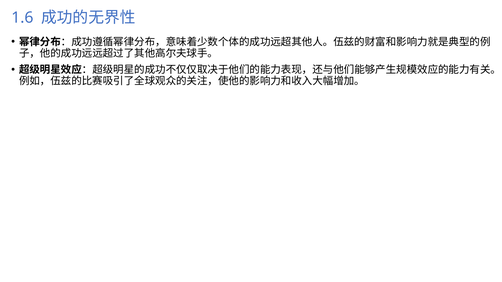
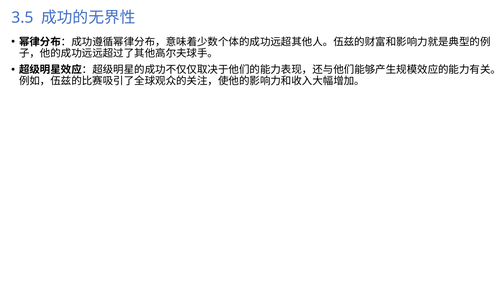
1.6: 1.6 -> 3.5
